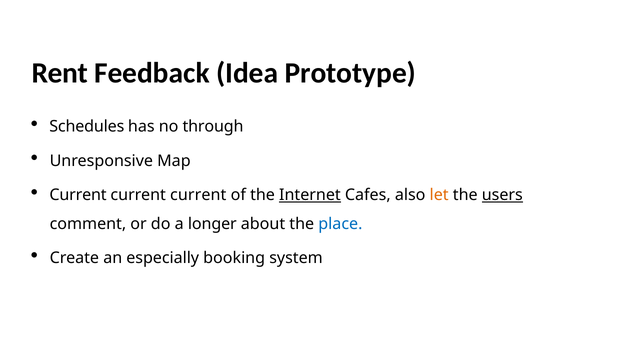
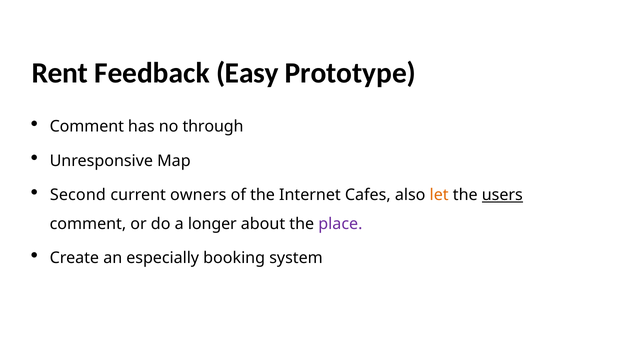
Idea: Idea -> Easy
Schedules at (87, 127): Schedules -> Comment
Current at (78, 195): Current -> Second
current at (198, 195): current -> owners
Internet underline: present -> none
place colour: blue -> purple
